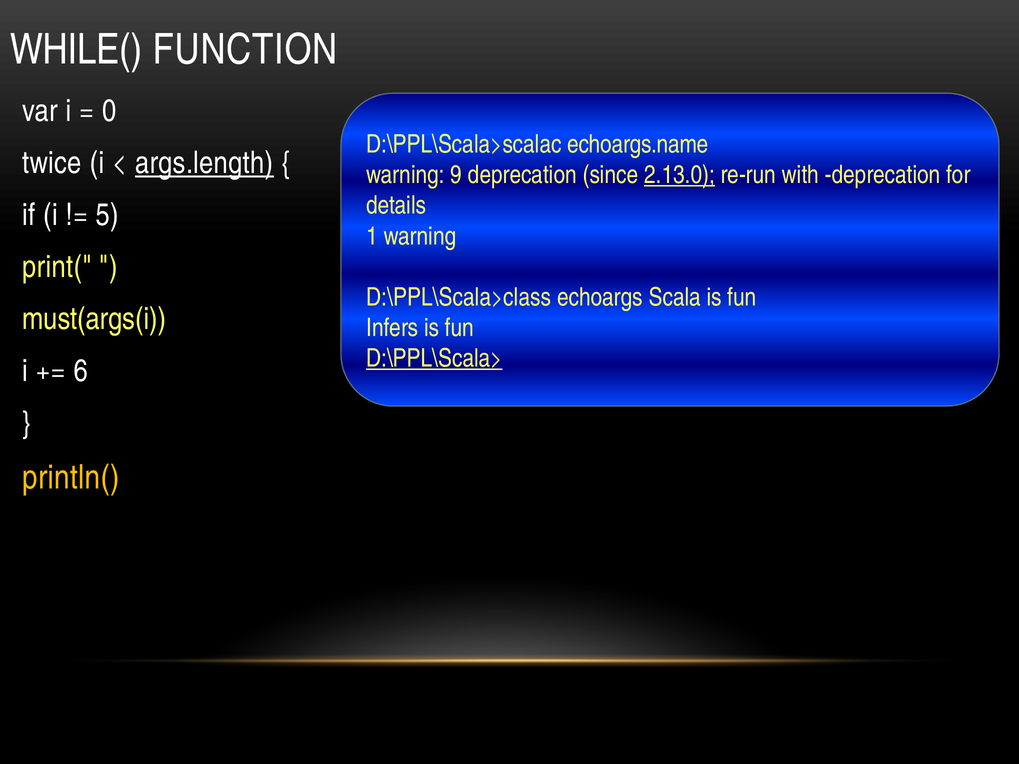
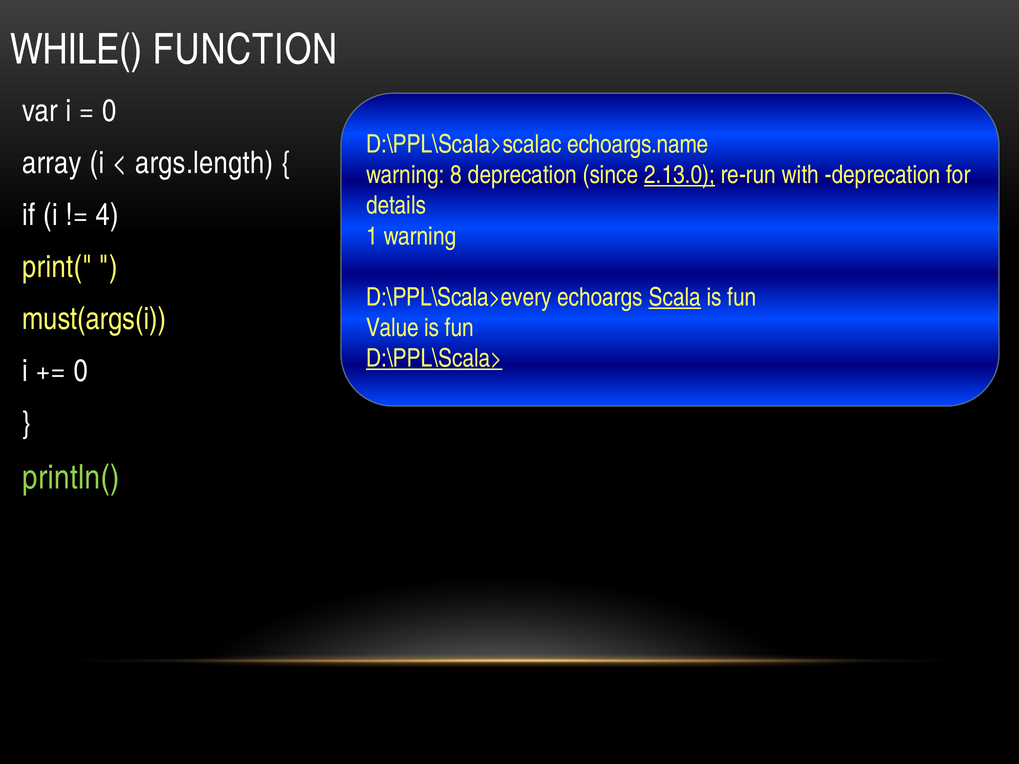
twice: twice -> array
args.length underline: present -> none
9: 9 -> 8
5: 5 -> 4
D:\PPL\Scala>class: D:\PPL\Scala>class -> D:\PPL\Scala>every
Scala underline: none -> present
Infers: Infers -> Value
6 at (81, 371): 6 -> 0
println( colour: yellow -> light green
